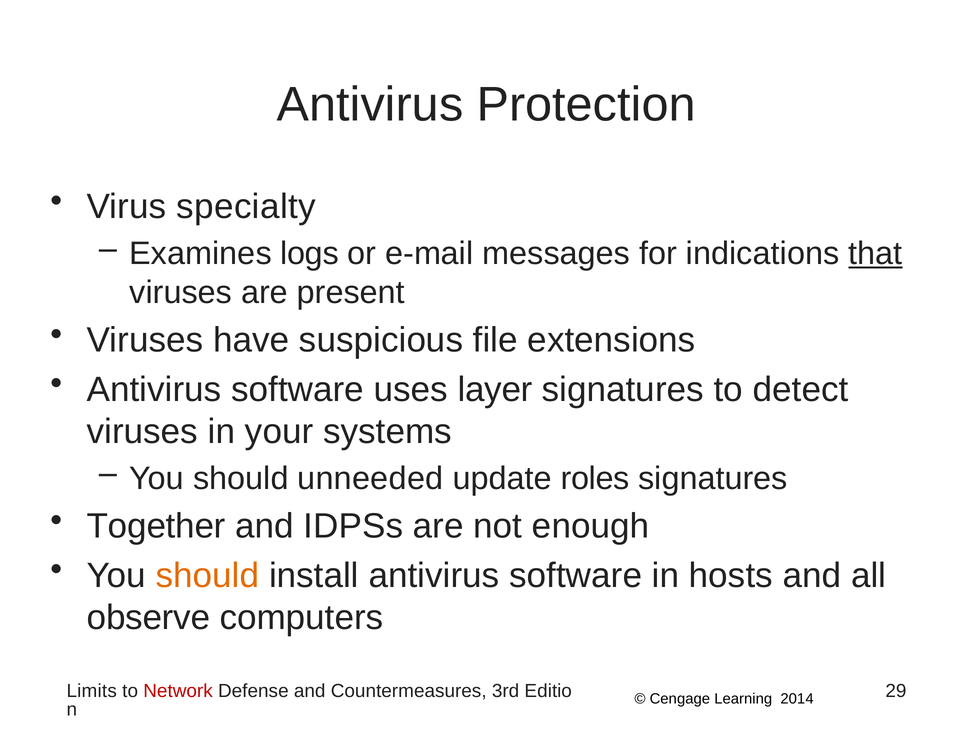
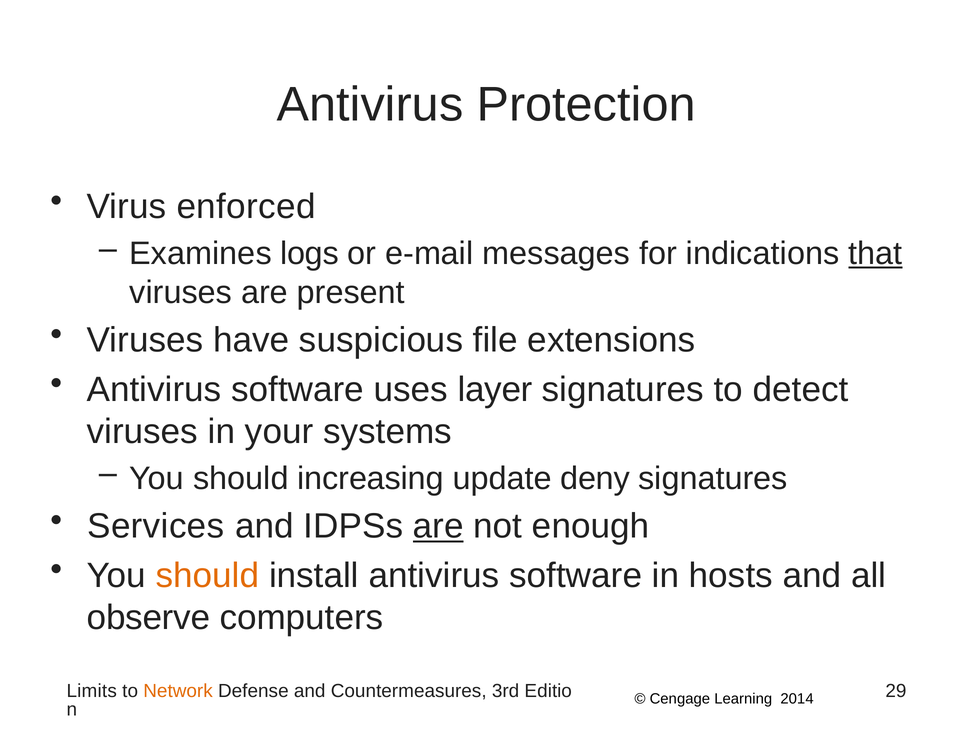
specialty: specialty -> enforced
unneeded: unneeded -> increasing
roles: roles -> deny
Together: Together -> Services
are at (438, 526) underline: none -> present
Network colour: red -> orange
